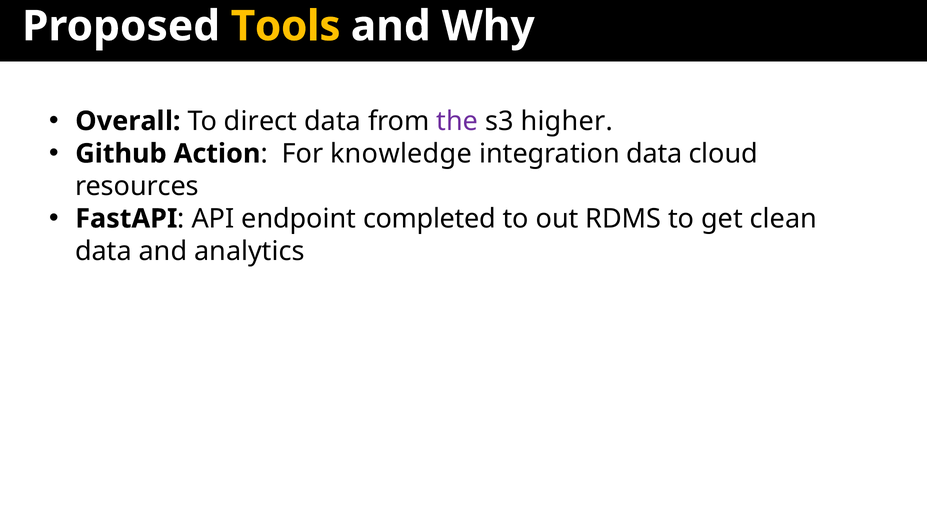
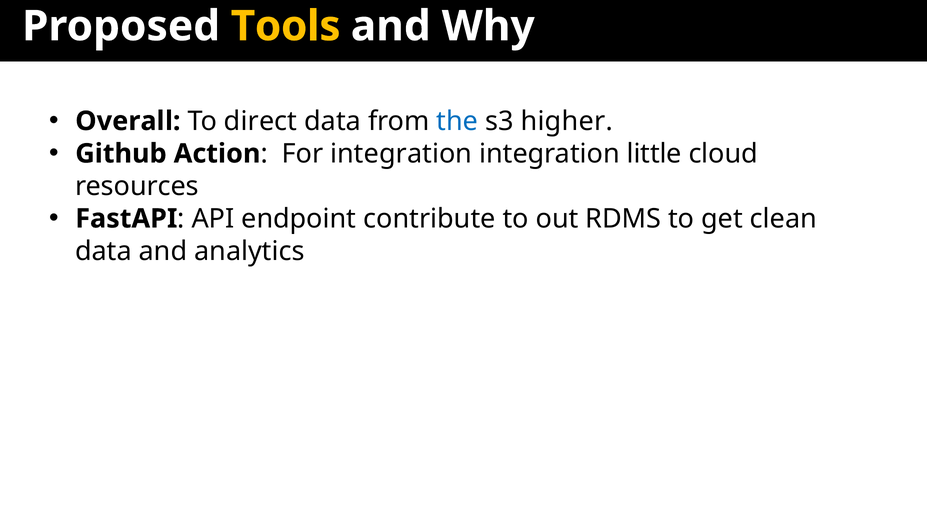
the colour: purple -> blue
For knowledge: knowledge -> integration
integration data: data -> little
completed: completed -> contribute
